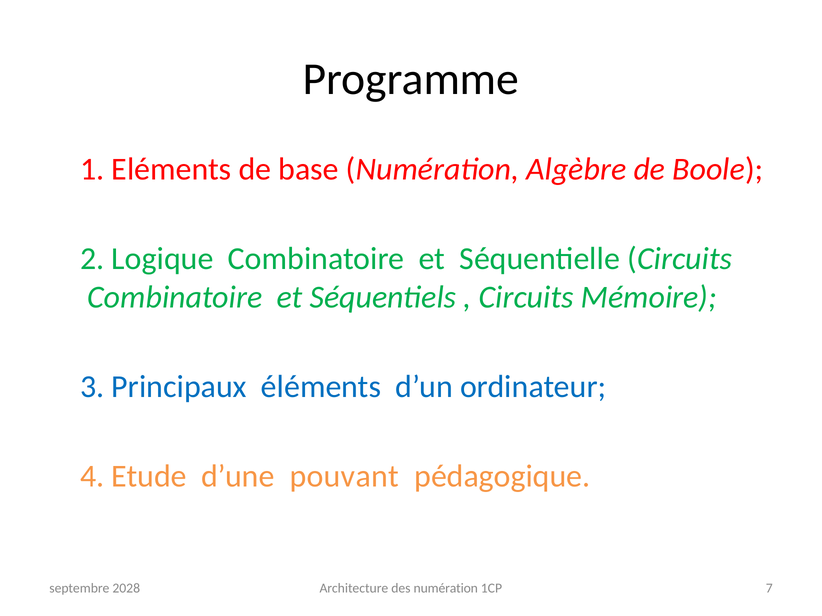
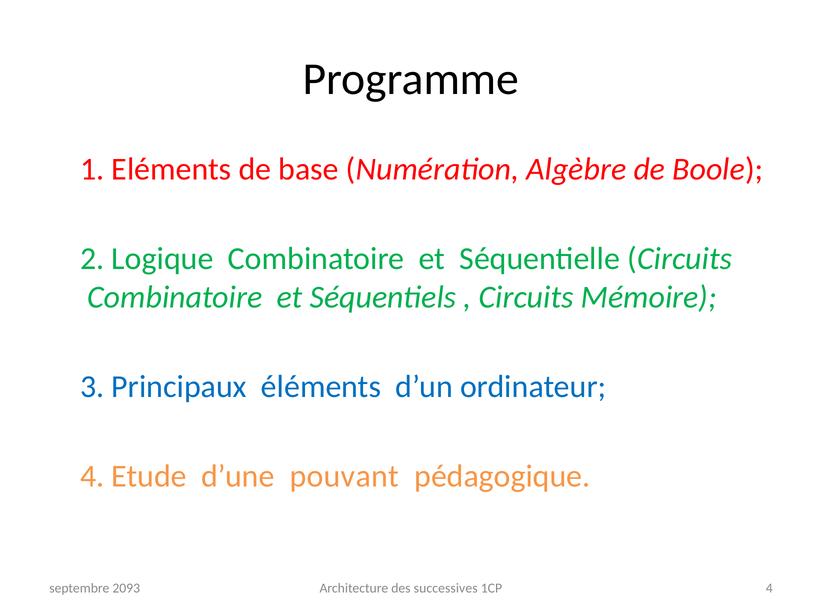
des numération: numération -> successives
1CP 7: 7 -> 4
2028: 2028 -> 2093
